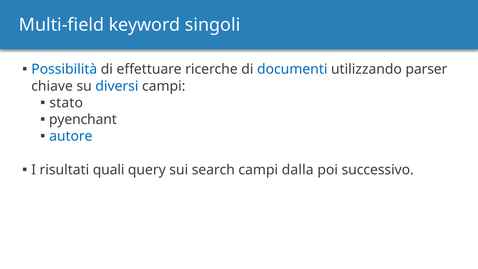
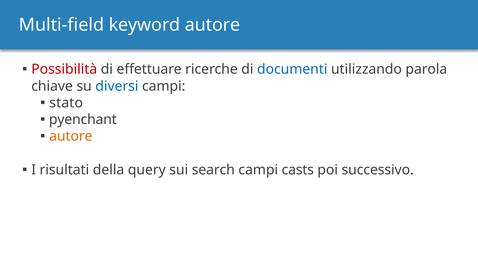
keyword singoli: singoli -> autore
Possibilità colour: blue -> red
parser: parser -> parola
autore at (71, 136) colour: blue -> orange
quali: quali -> della
dalla: dalla -> casts
